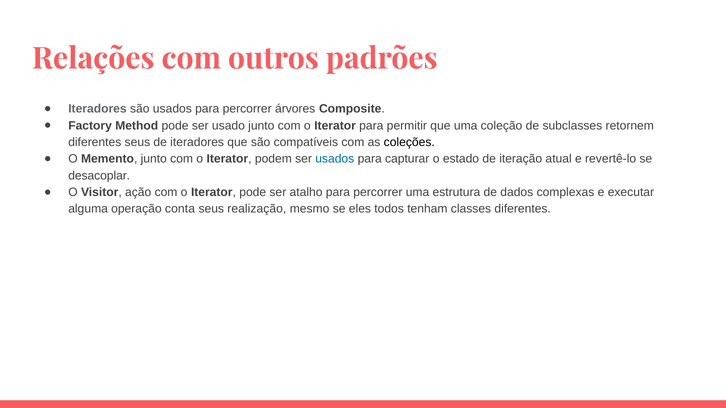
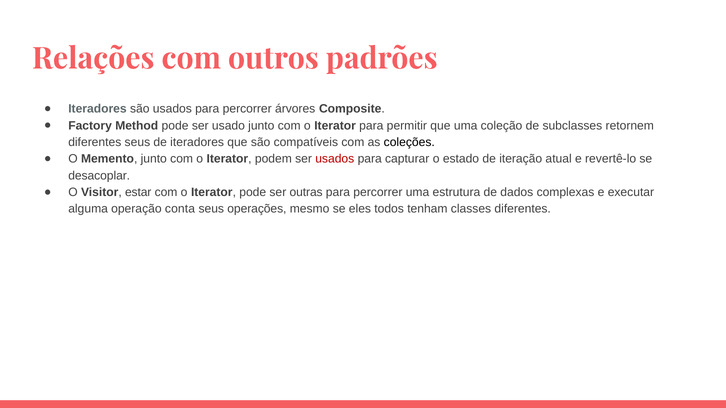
usados at (335, 159) colour: blue -> red
ação: ação -> estar
atalho: atalho -> outras
realização: realização -> operações
